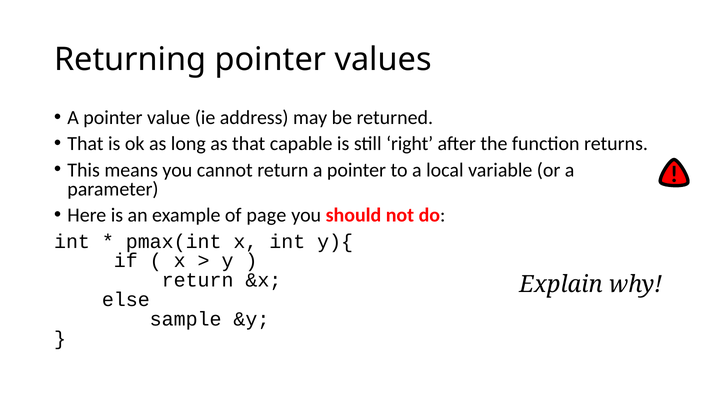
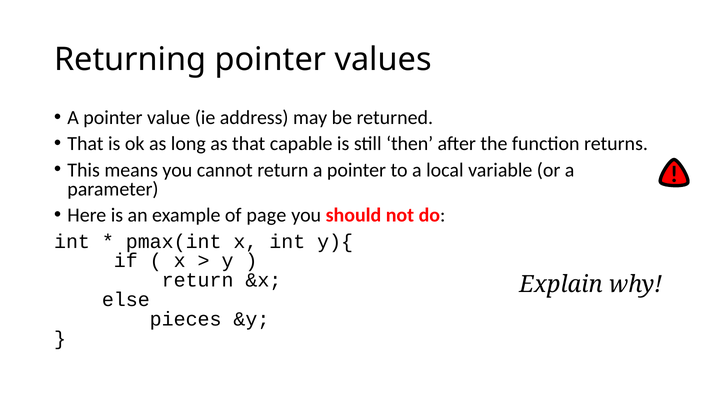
right: right -> then
sample: sample -> pieces
